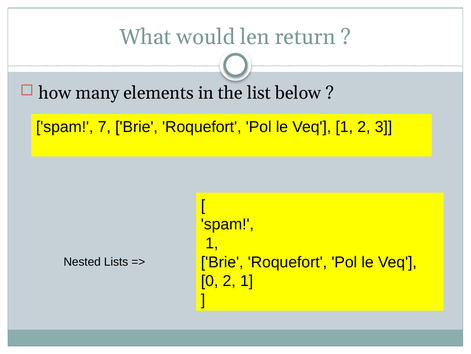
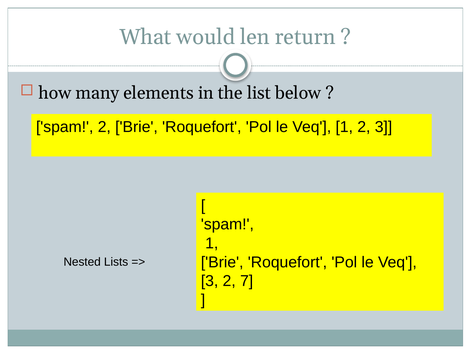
spam 7: 7 -> 2
0 at (210, 281): 0 -> 3
2 1: 1 -> 7
